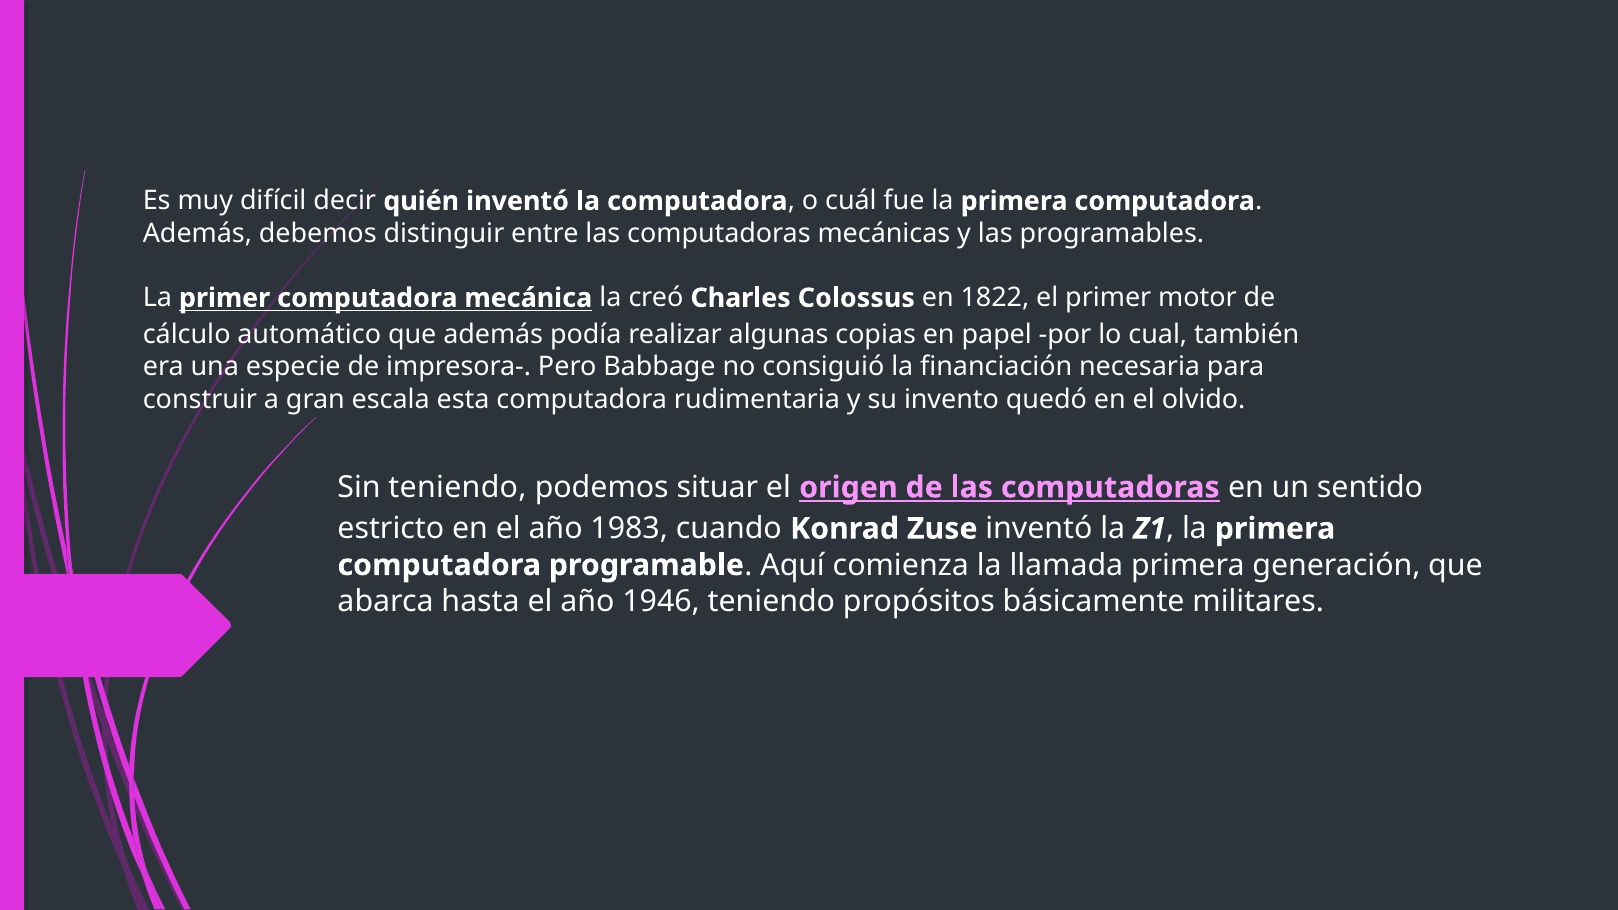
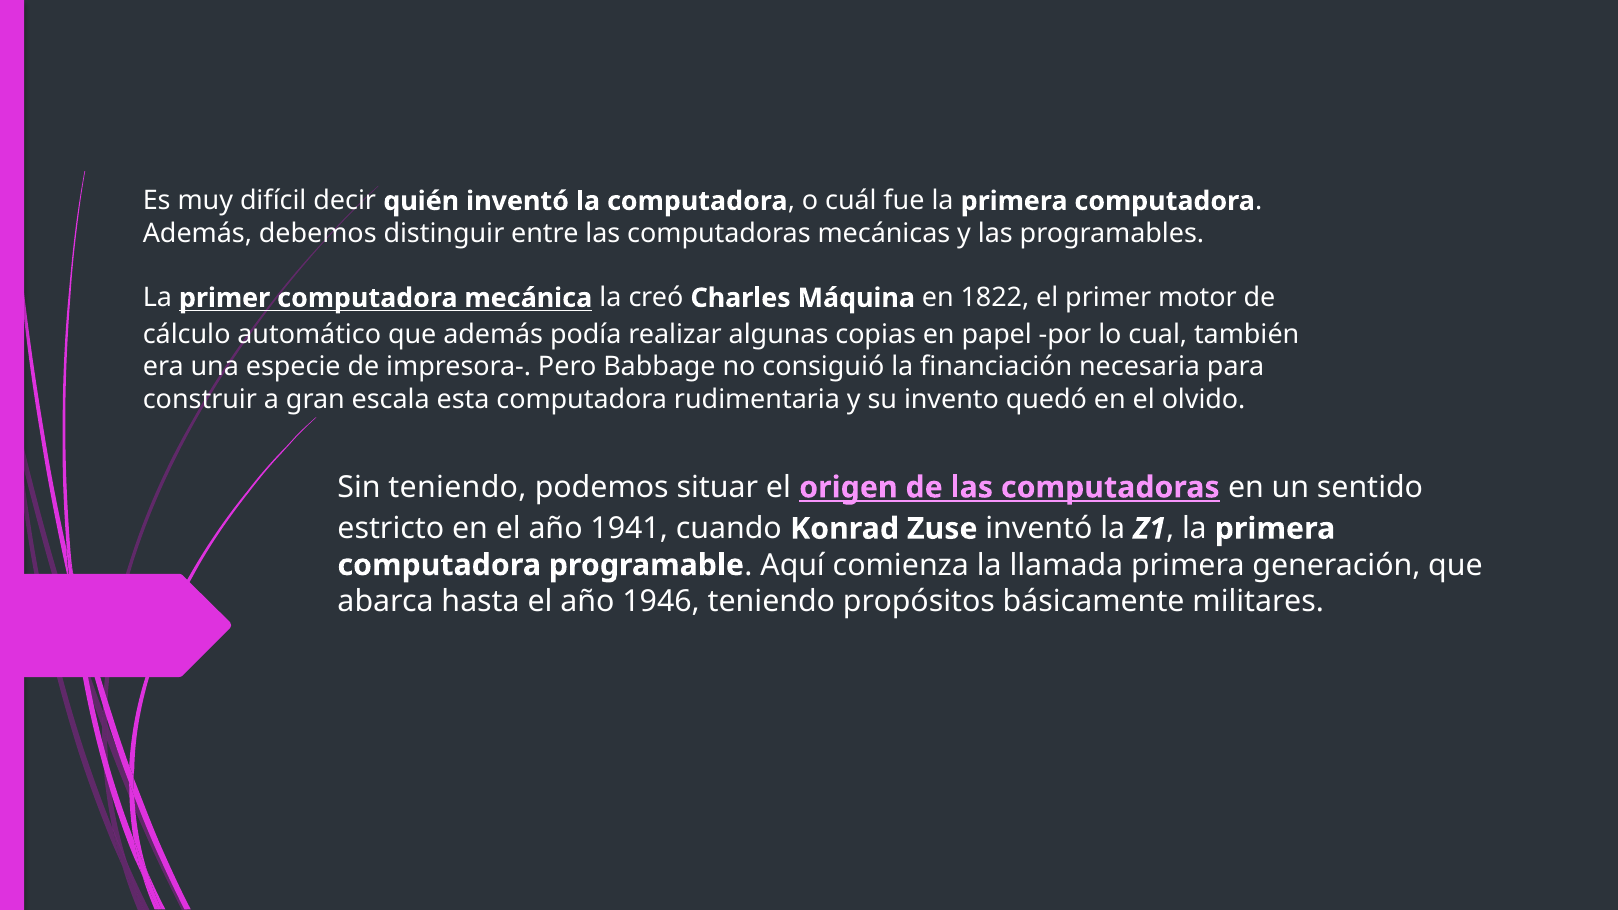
Colossus: Colossus -> Máquina
1983: 1983 -> 1941
